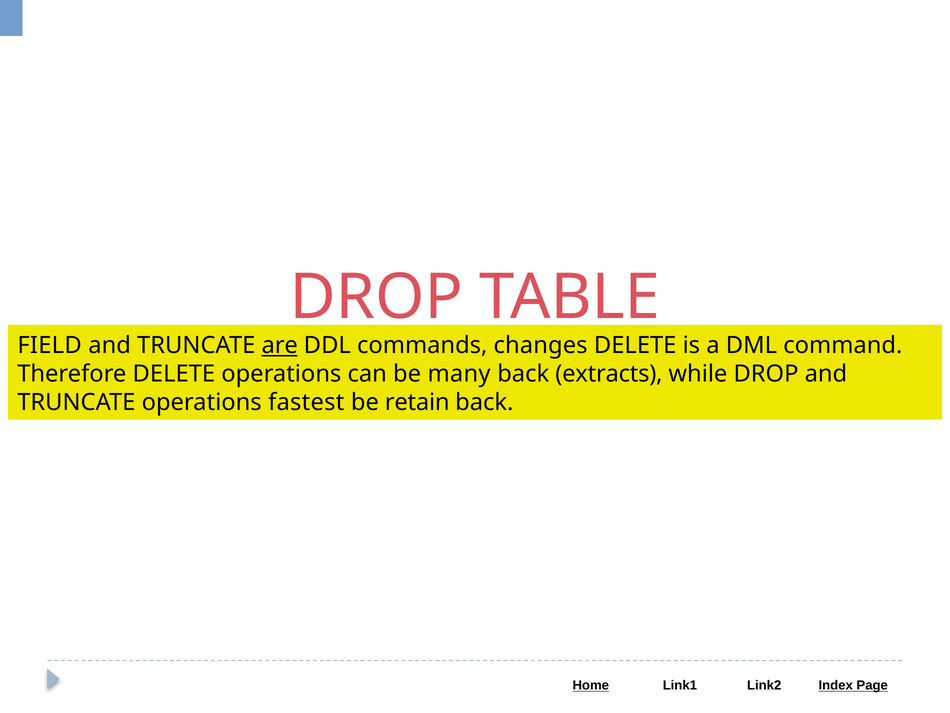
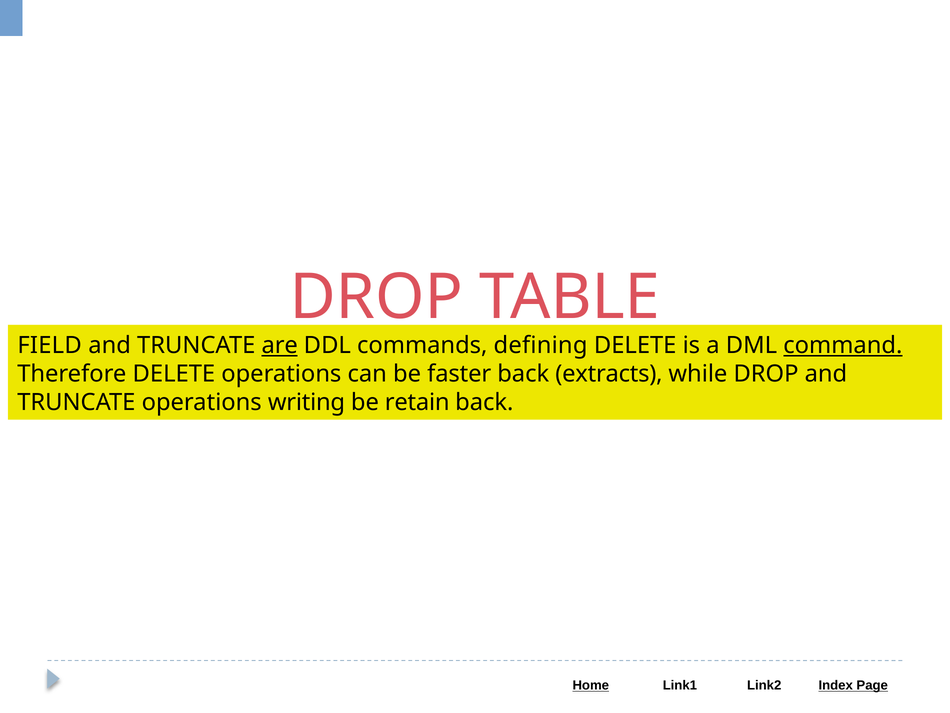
changes: changes -> defining
command underline: none -> present
many: many -> faster
fastest: fastest -> writing
